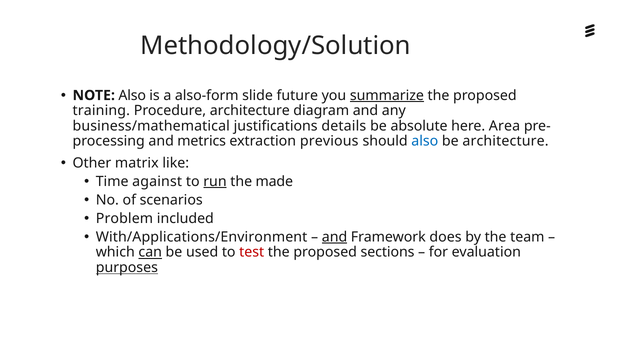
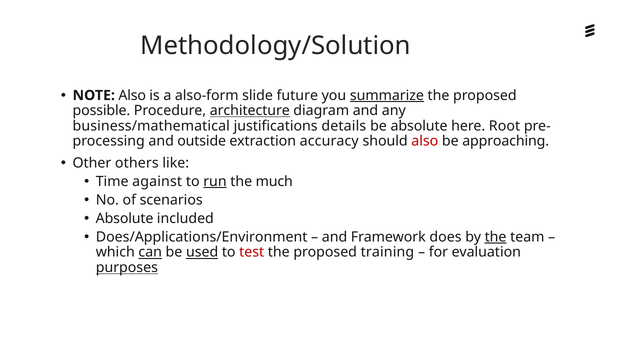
training: training -> possible
architecture at (250, 111) underline: none -> present
Area: Area -> Root
metrics: metrics -> outside
previous: previous -> accuracy
also at (425, 141) colour: blue -> red
be architecture: architecture -> approaching
matrix: matrix -> others
made: made -> much
Problem at (124, 219): Problem -> Absolute
With/Applications/Environment: With/Applications/Environment -> Does/Applications/Environment
and at (335, 237) underline: present -> none
the at (496, 237) underline: none -> present
used underline: none -> present
sections: sections -> training
